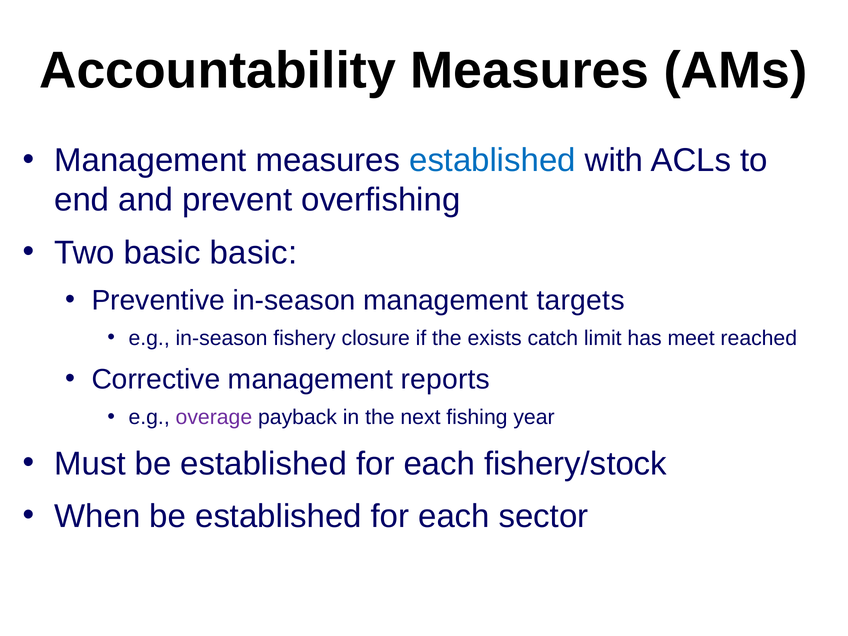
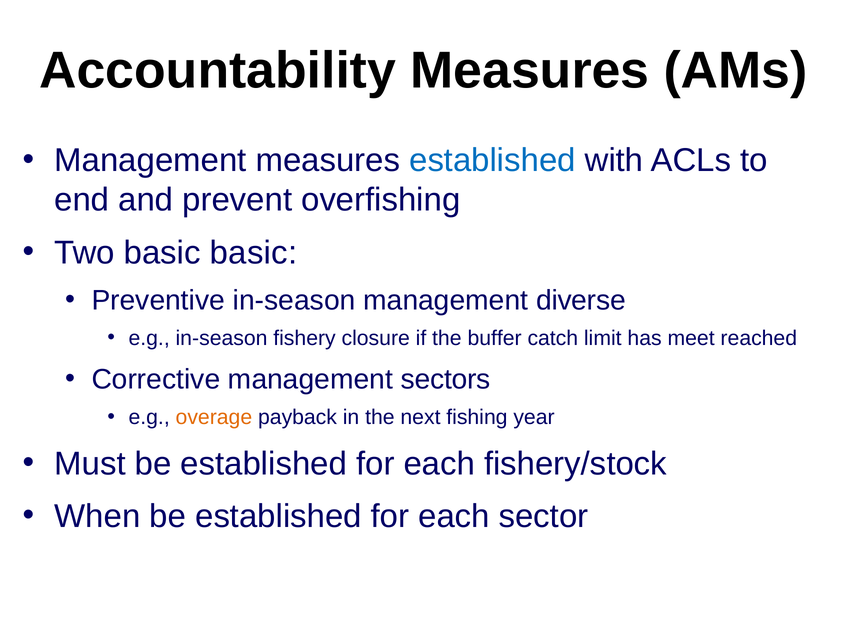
targets: targets -> diverse
exists: exists -> buffer
reports: reports -> sectors
overage colour: purple -> orange
